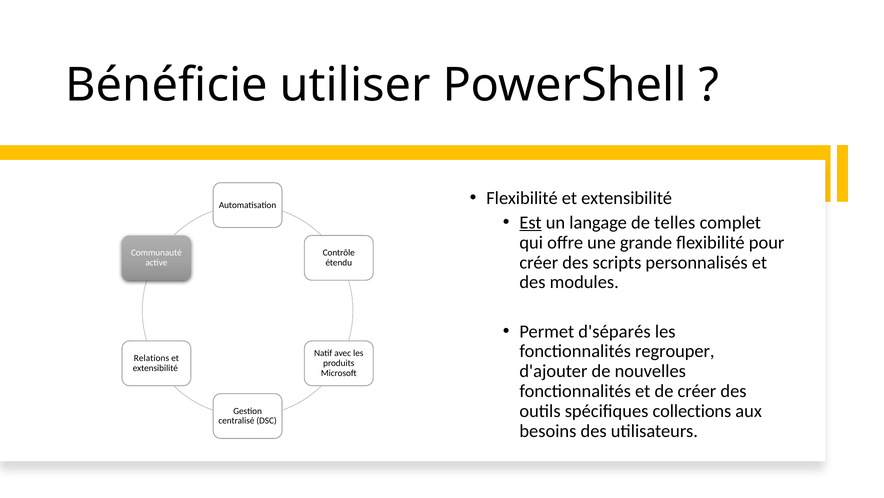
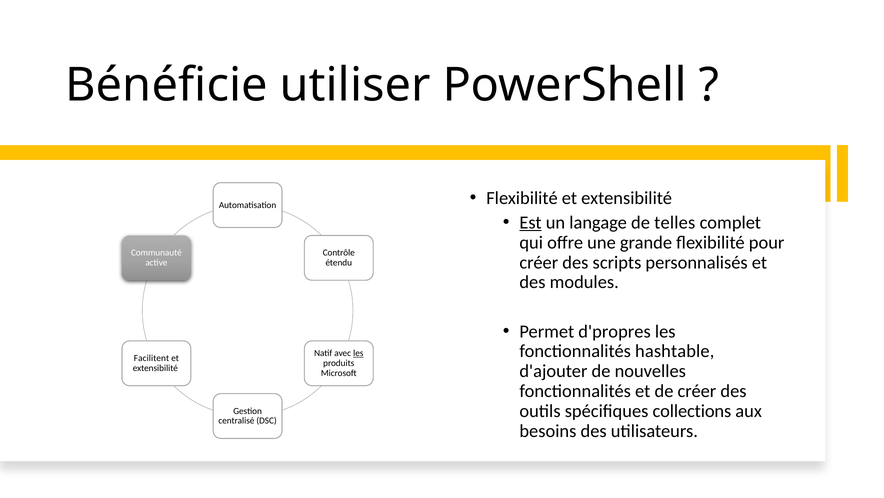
d'séparés: d'séparés -> d'propres
regrouper: regrouper -> hashtable
les at (358, 353) underline: none -> present
Relations: Relations -> Facilitent
